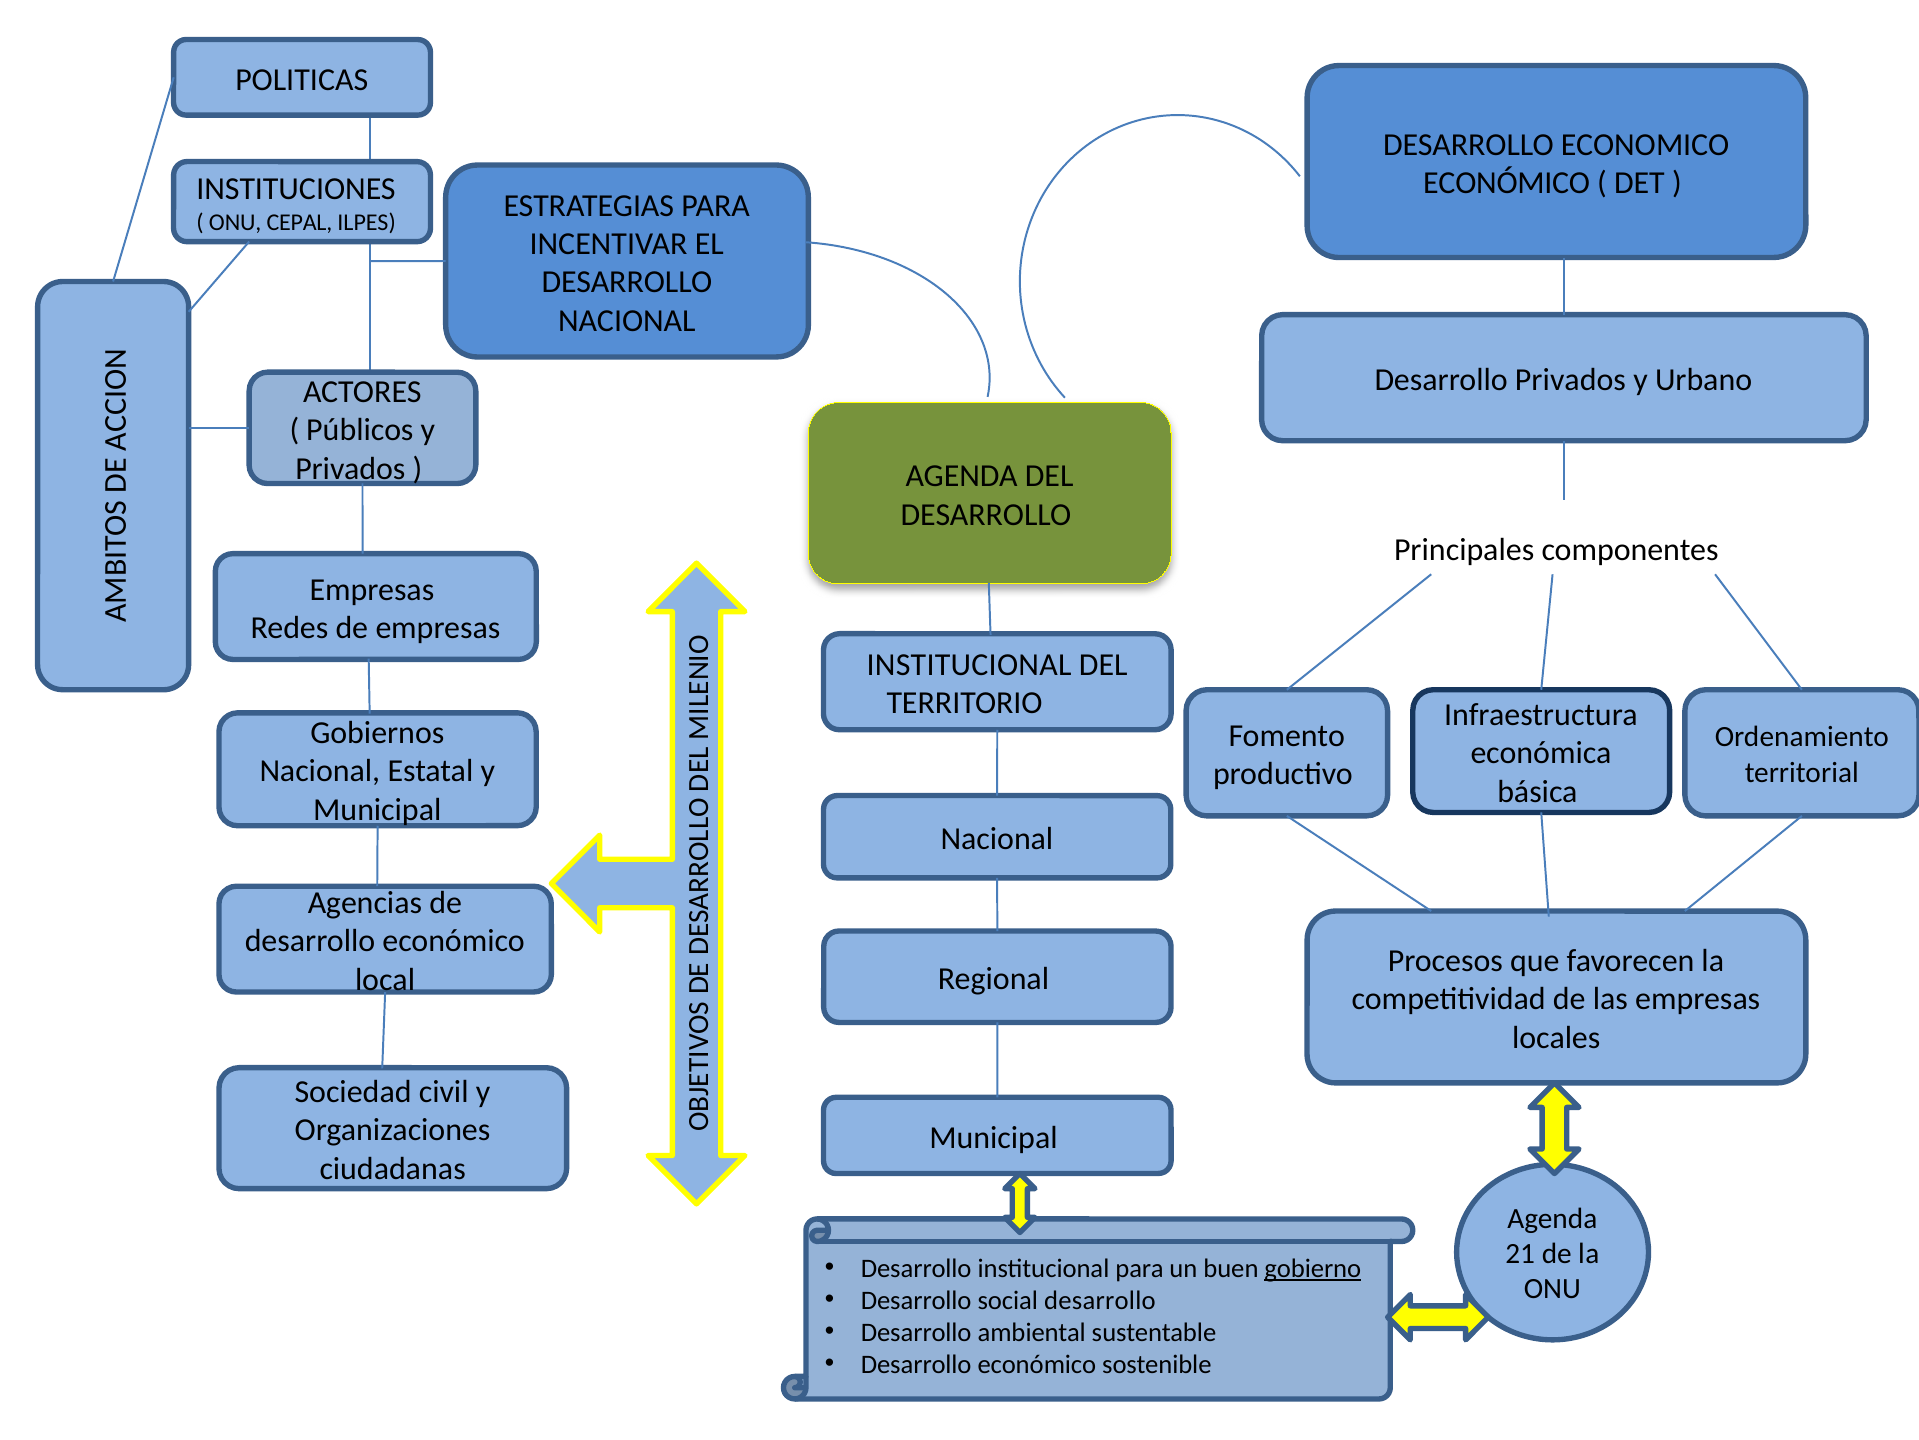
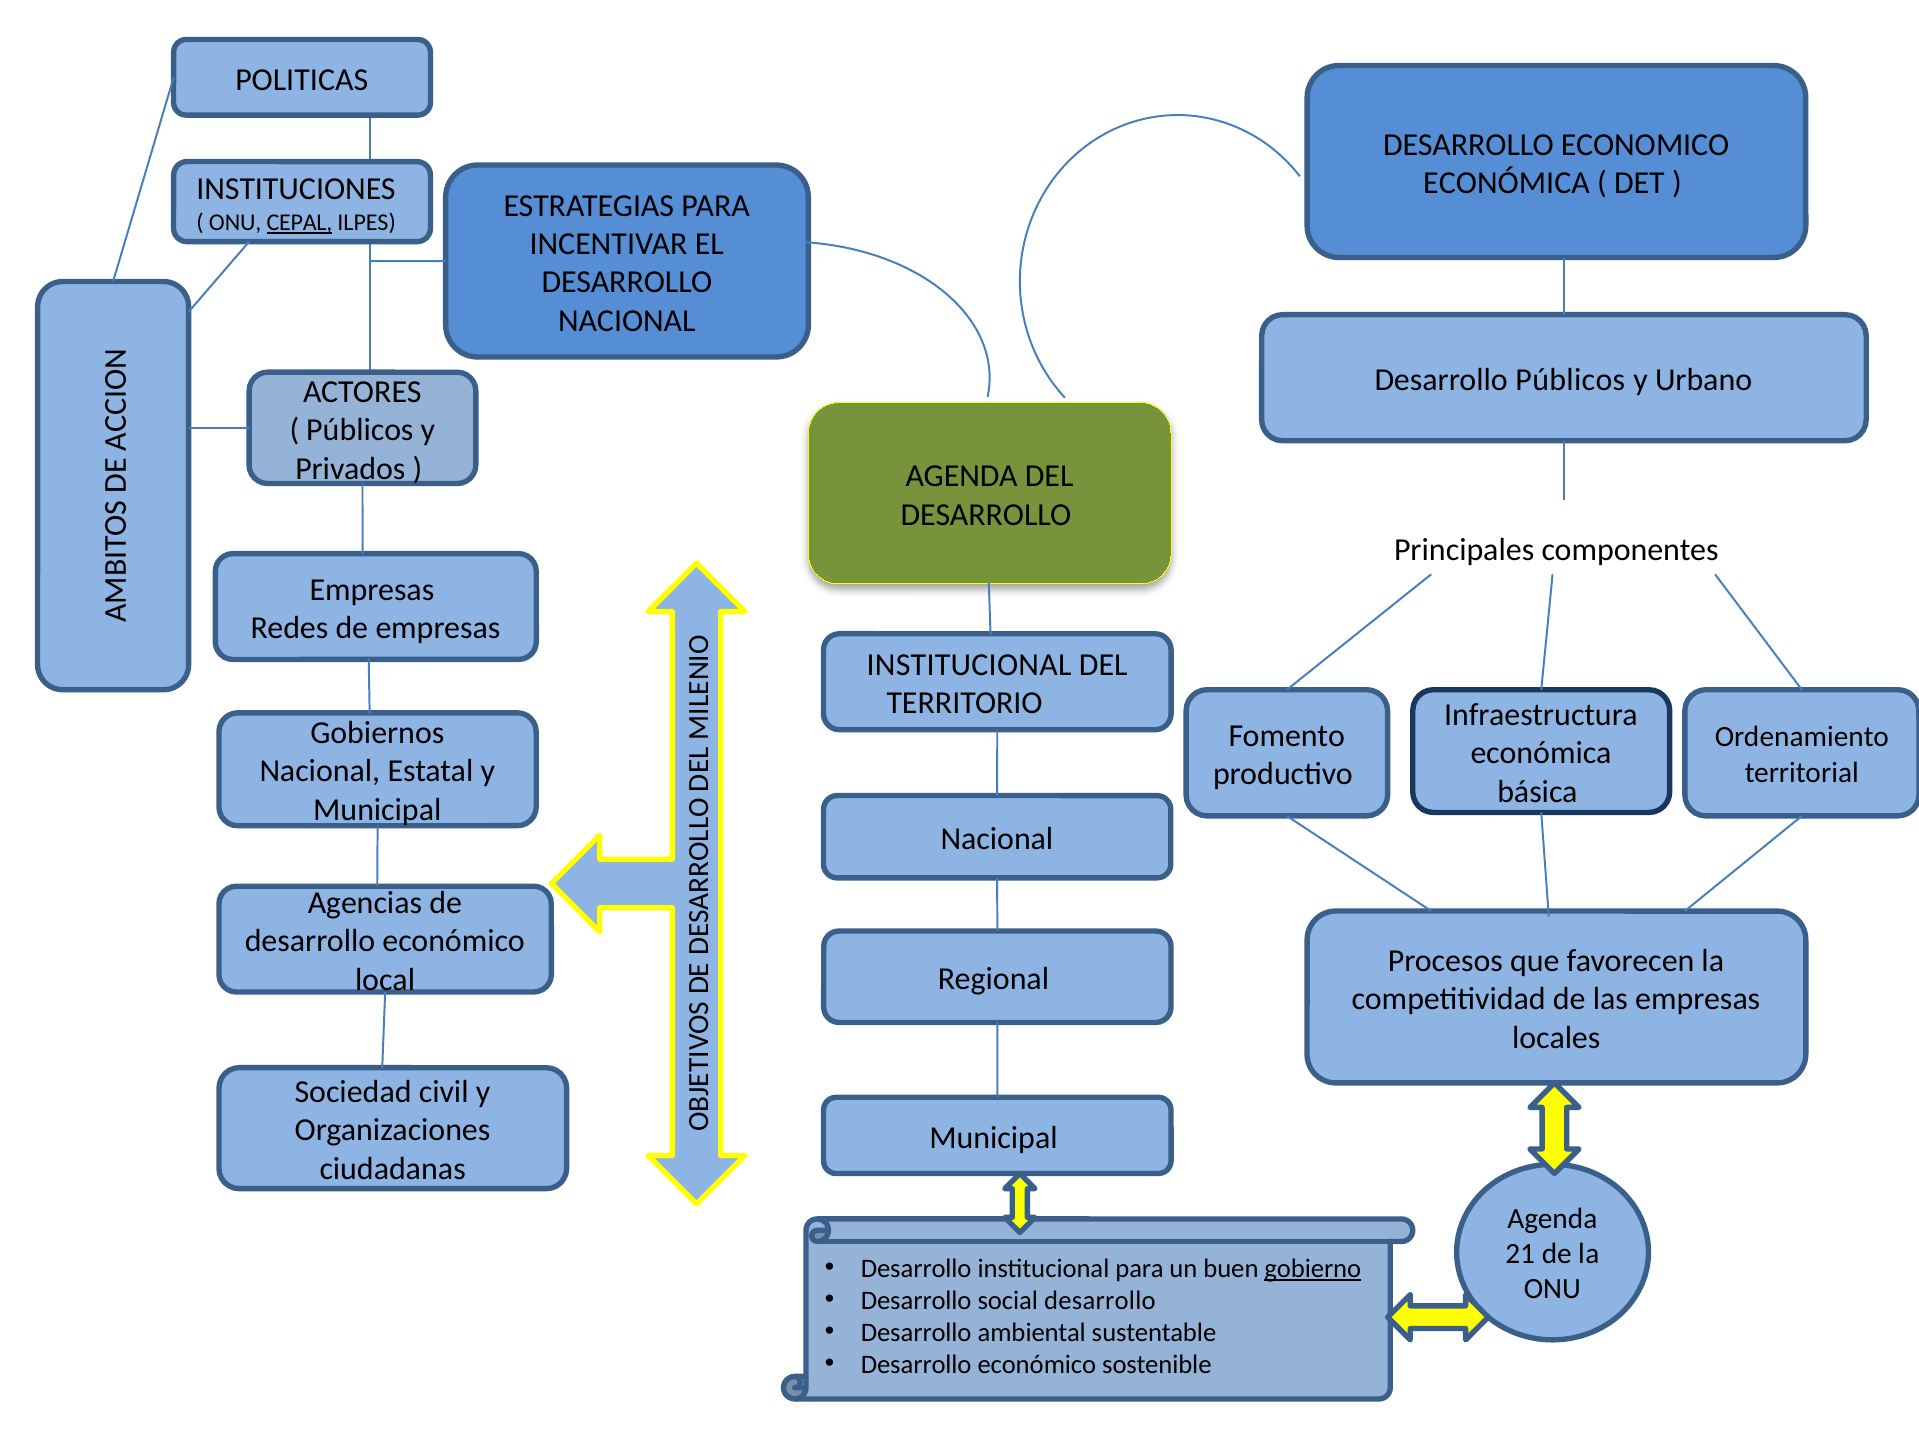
ECONÓMICO at (1507, 183): ECONÓMICO -> ECONÓMICA
CEPAL underline: none -> present
Desarrollo Privados: Privados -> Públicos
